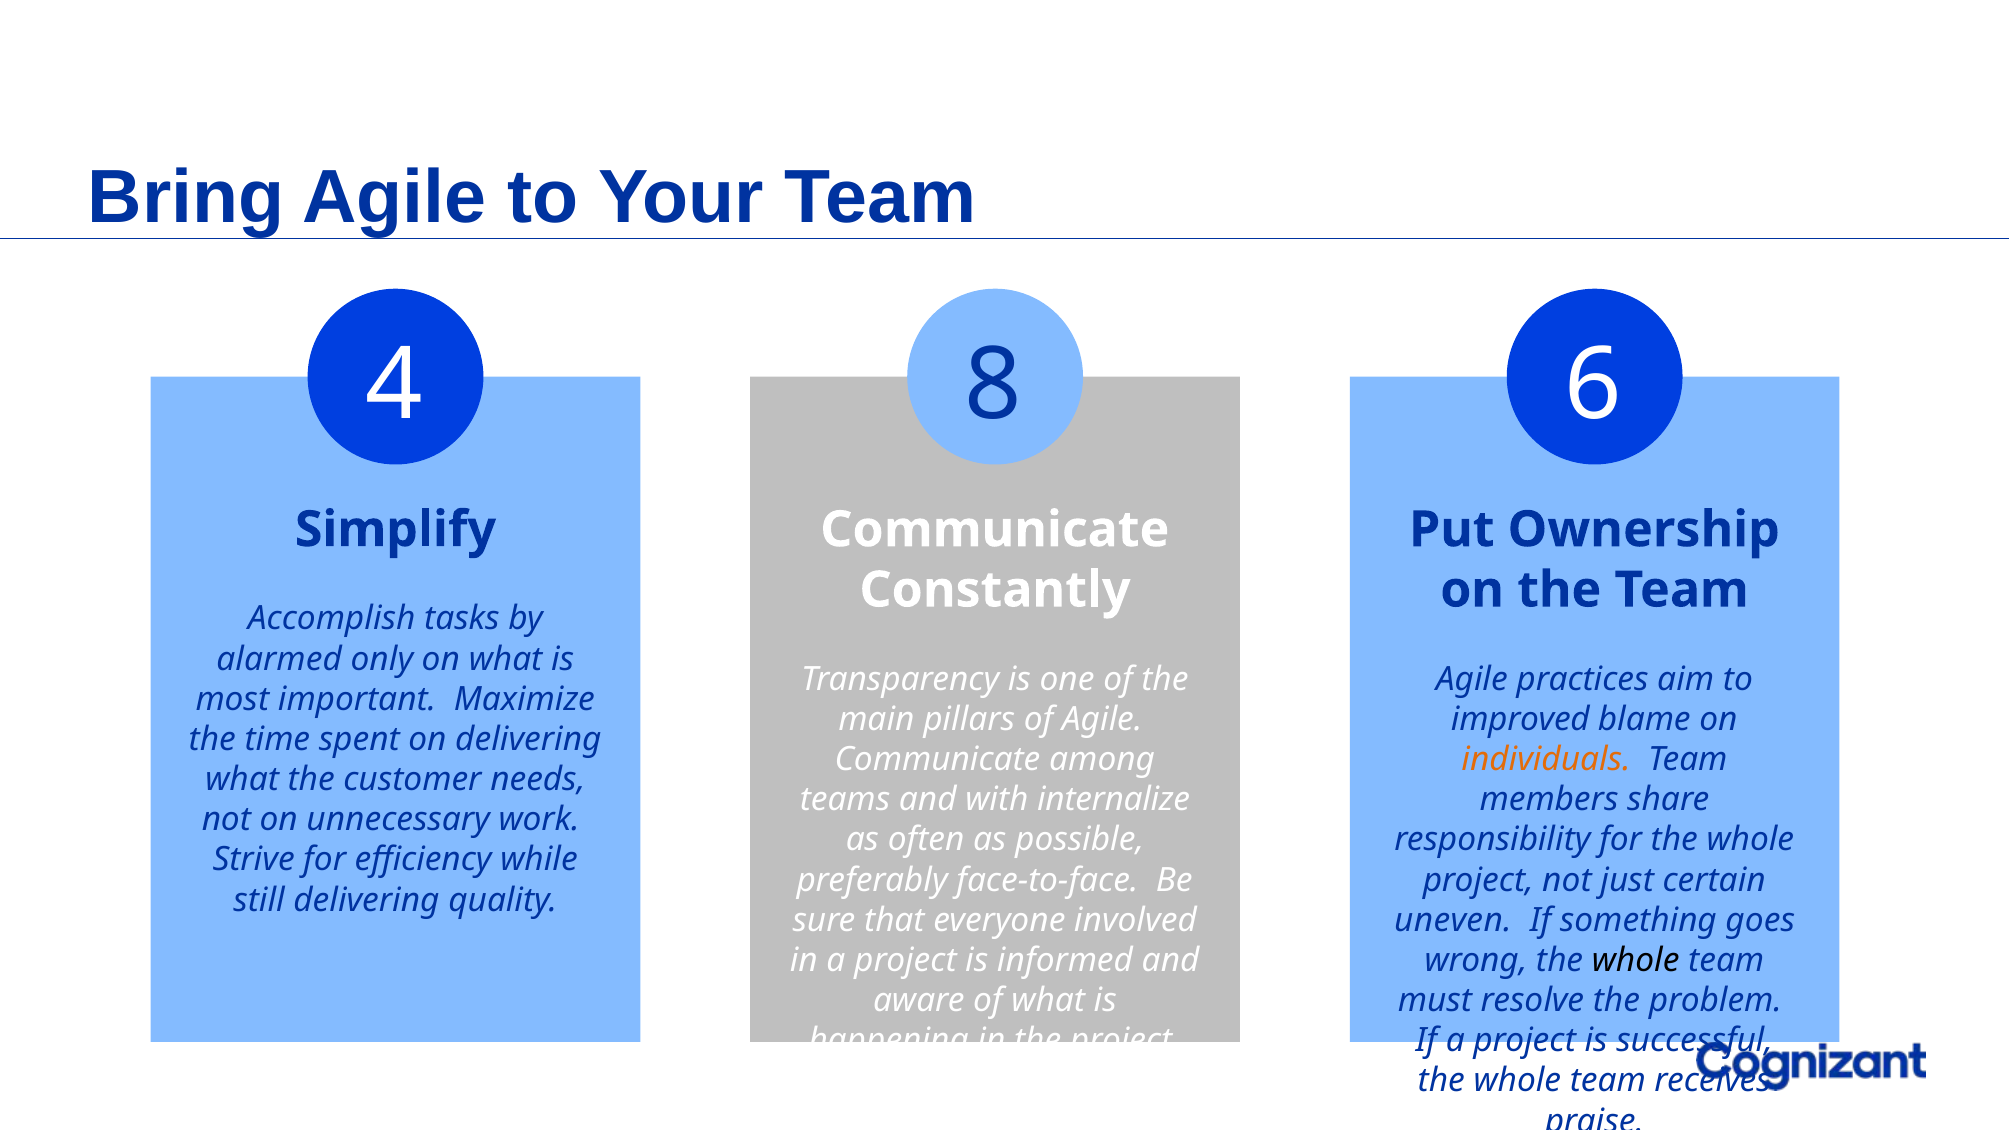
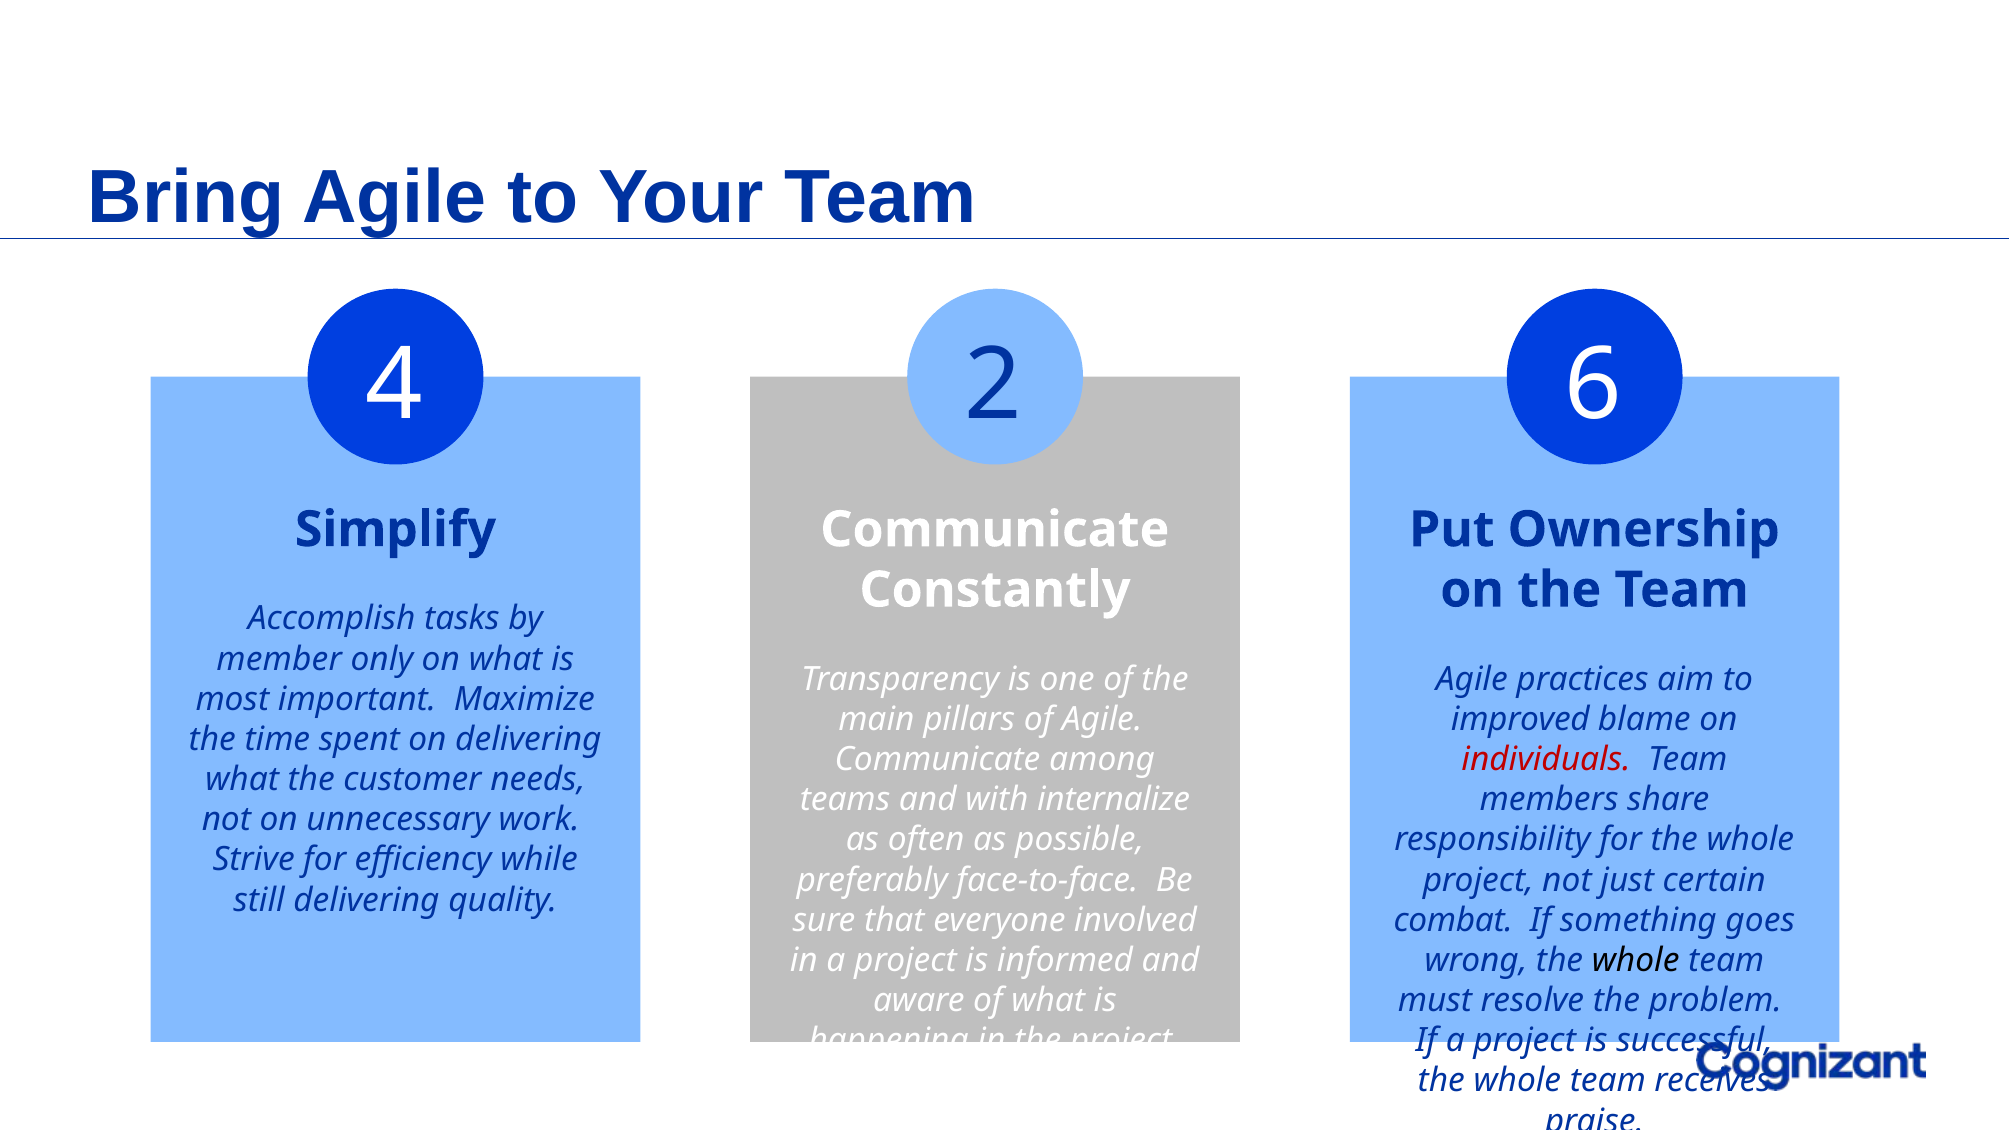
8: 8 -> 2
alarmed: alarmed -> member
individuals colour: orange -> red
uneven: uneven -> combat
